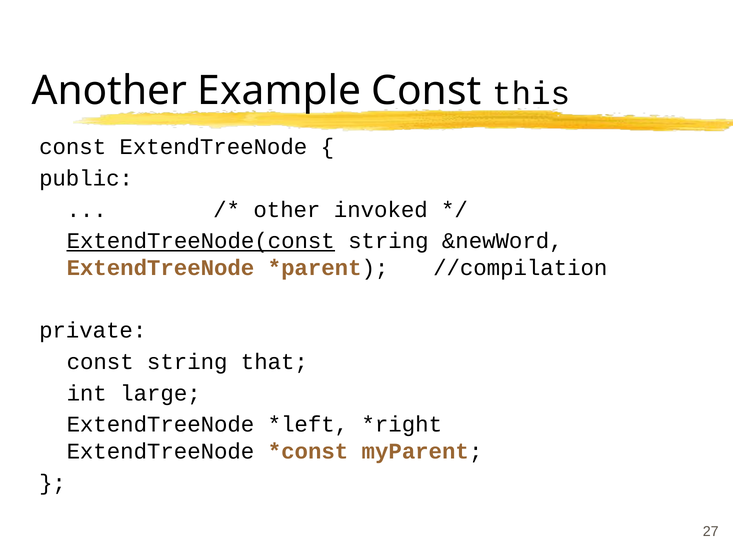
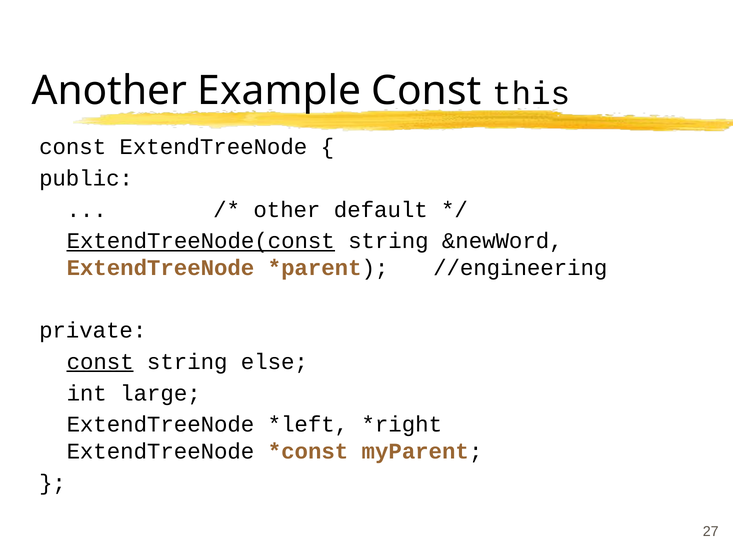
invoked: invoked -> default
//compilation: //compilation -> //engineering
const at (100, 362) underline: none -> present
that: that -> else
